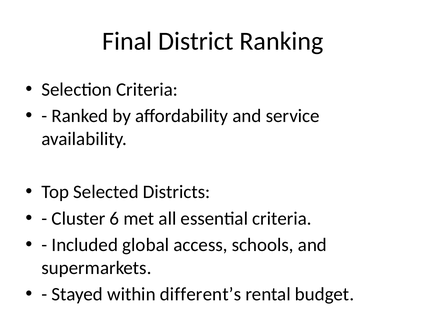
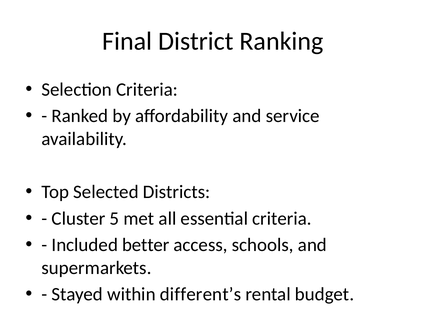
6: 6 -> 5
global: global -> better
